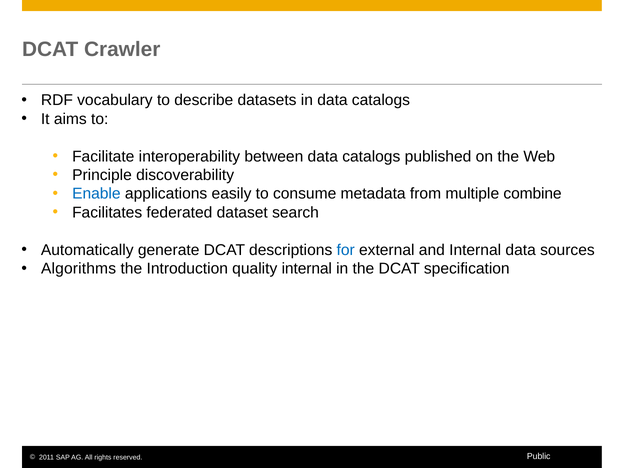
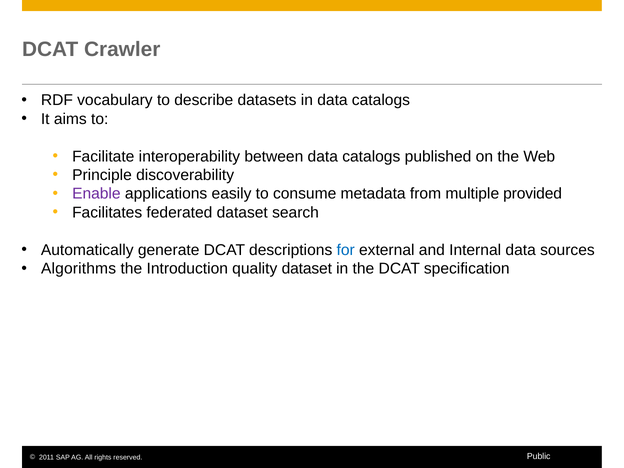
Enable colour: blue -> purple
combine: combine -> provided
quality internal: internal -> dataset
